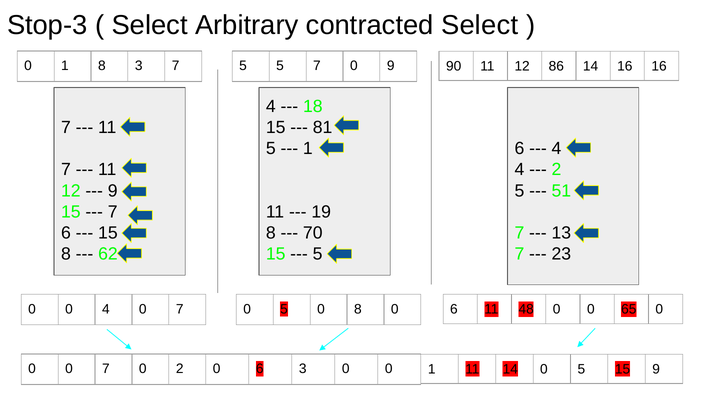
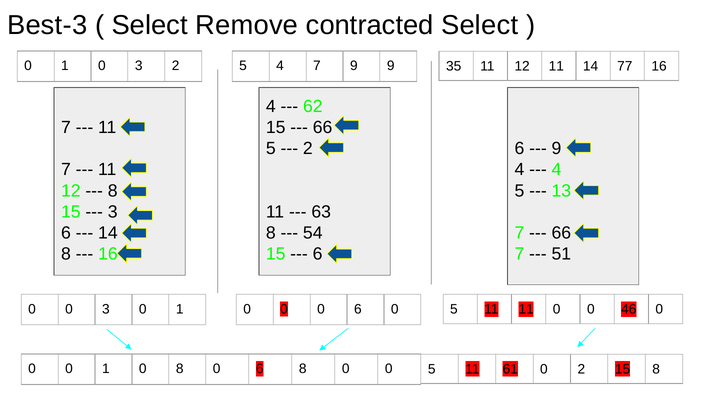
Stop-3: Stop-3 -> Best-3
Arbitrary: Arbitrary -> Remove
8 at (102, 66): 8 -> 0
3 7: 7 -> 2
5 5: 5 -> 4
0 at (354, 66): 0 -> 9
90: 90 -> 35
12 86: 86 -> 11
14 16: 16 -> 77
18: 18 -> 62
81 at (323, 127): 81 -> 66
1 at (308, 149): 1 -> 2
4 at (556, 149): 4 -> 9
2 at (557, 170): 2 -> 4
9 at (113, 191): 9 -> 8
51: 51 -> 13
7 at (113, 212): 7 -> 3
19: 19 -> 63
15 at (108, 233): 15 -> 14
70: 70 -> 54
13 at (561, 233): 13 -> 66
62 at (108, 254): 62 -> 16
5 at (318, 254): 5 -> 6
23: 23 -> 51
0 0 4: 4 -> 3
7 at (180, 309): 7 -> 1
5 at (284, 309): 5 -> 0
8 at (358, 309): 8 -> 6
6 at (454, 309): 6 -> 5
11 48: 48 -> 11
65: 65 -> 46
0 0 7: 7 -> 1
0 2: 2 -> 8
6 3: 3 -> 8
0 0 1: 1 -> 5
11 14: 14 -> 61
5 at (581, 369): 5 -> 2
15 9: 9 -> 8
